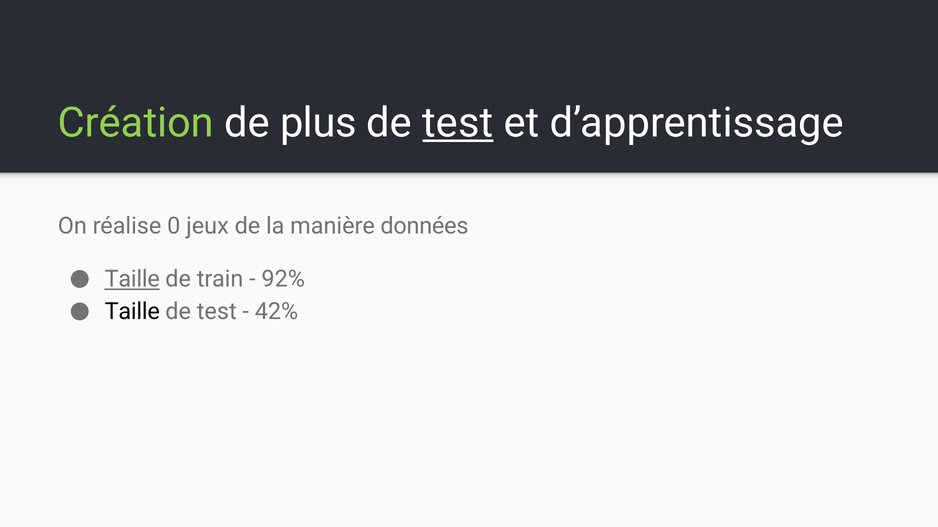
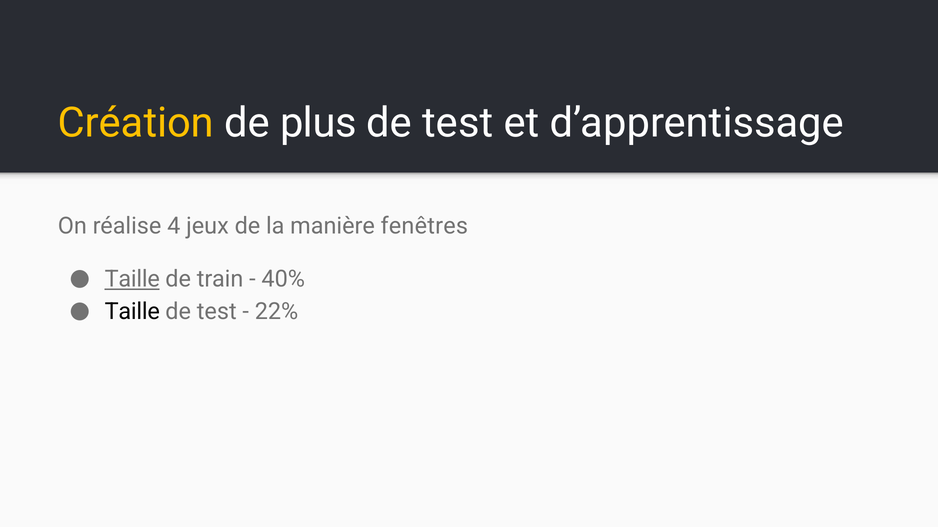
Création colour: light green -> yellow
test at (458, 123) underline: present -> none
0: 0 -> 4
données: données -> fenêtres
92%: 92% -> 40%
42%: 42% -> 22%
